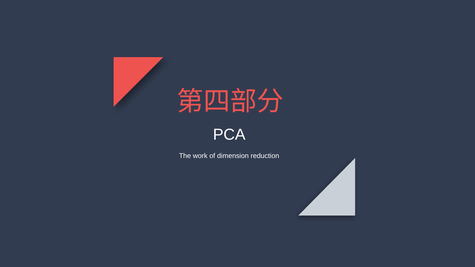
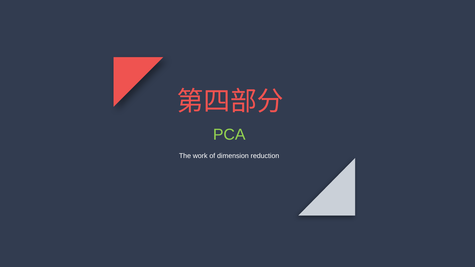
PCA colour: white -> light green
